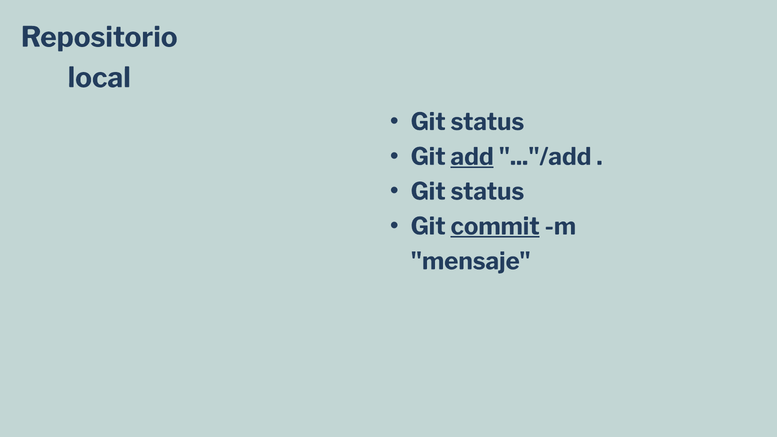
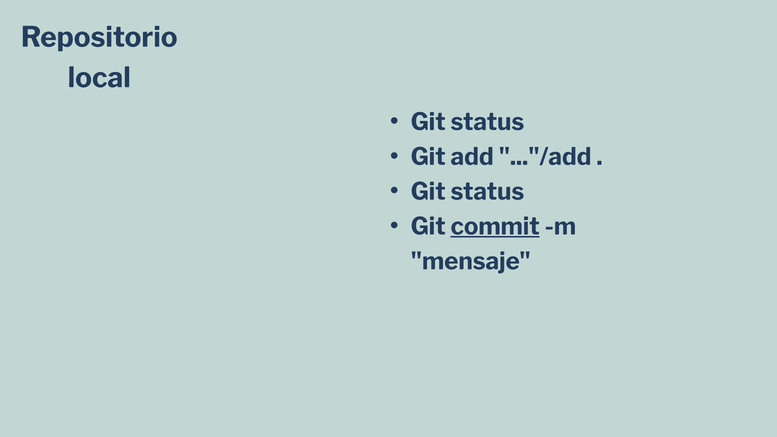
add underline: present -> none
